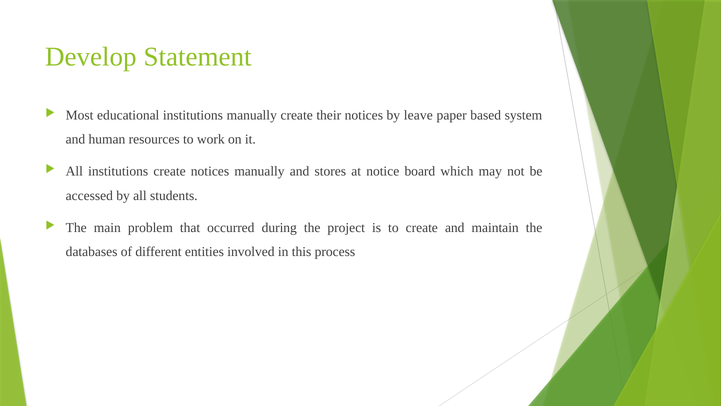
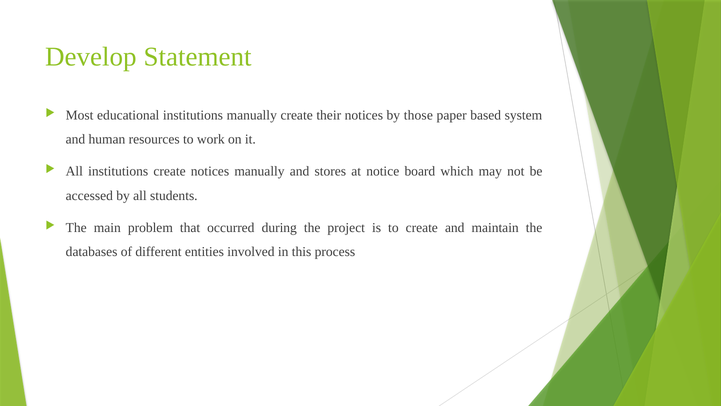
leave: leave -> those
